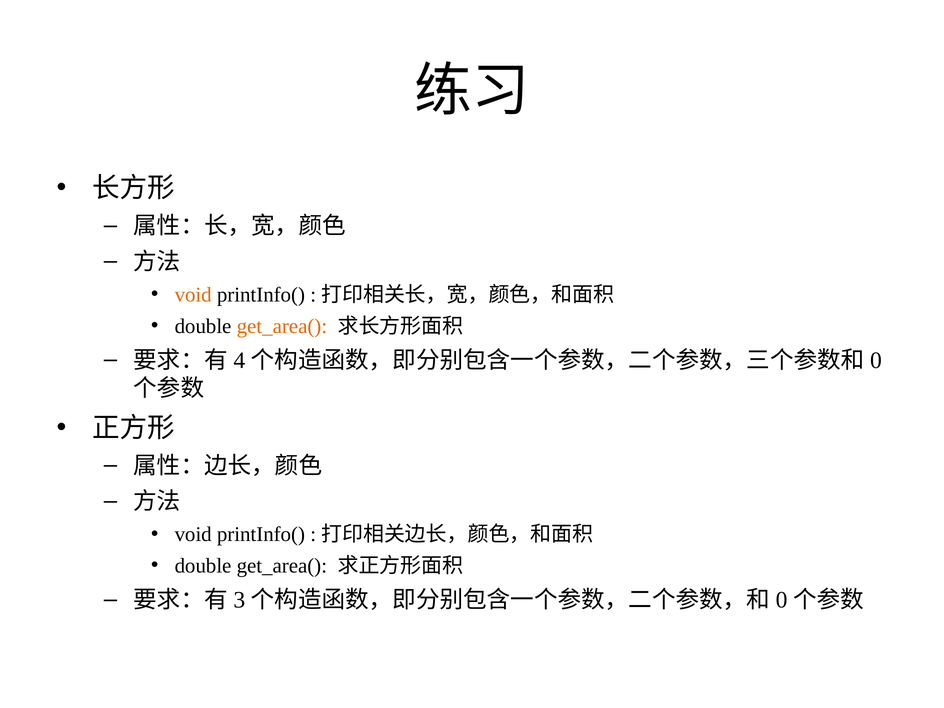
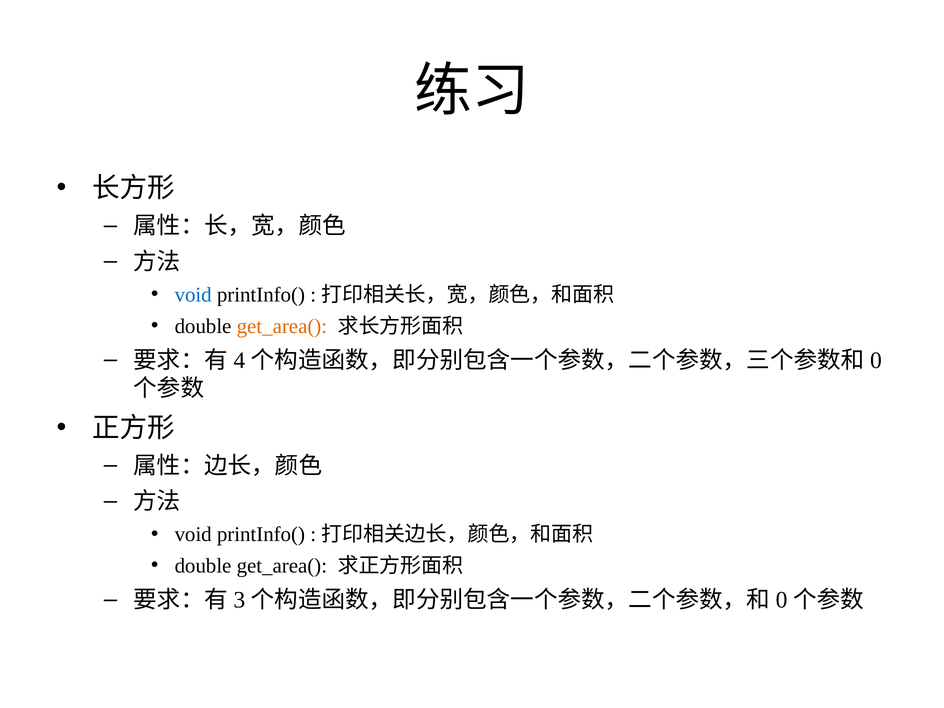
void at (193, 295) colour: orange -> blue
